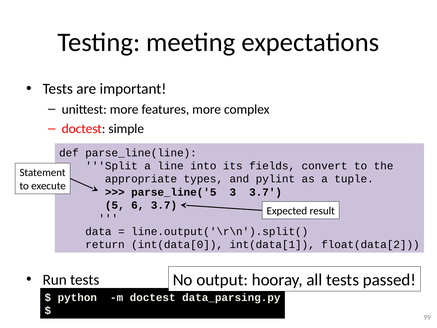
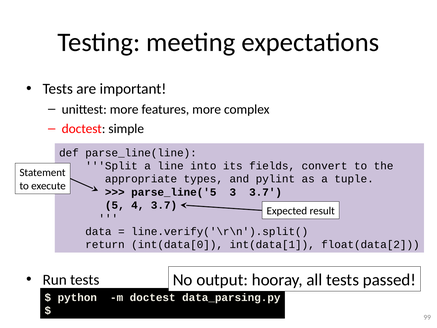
6: 6 -> 4
line.output('\r\n').split(: line.output('\r\n').split( -> line.verify('\r\n').split(
